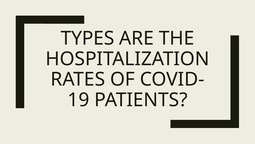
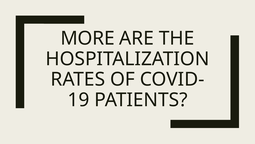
TYPES: TYPES -> MORE
